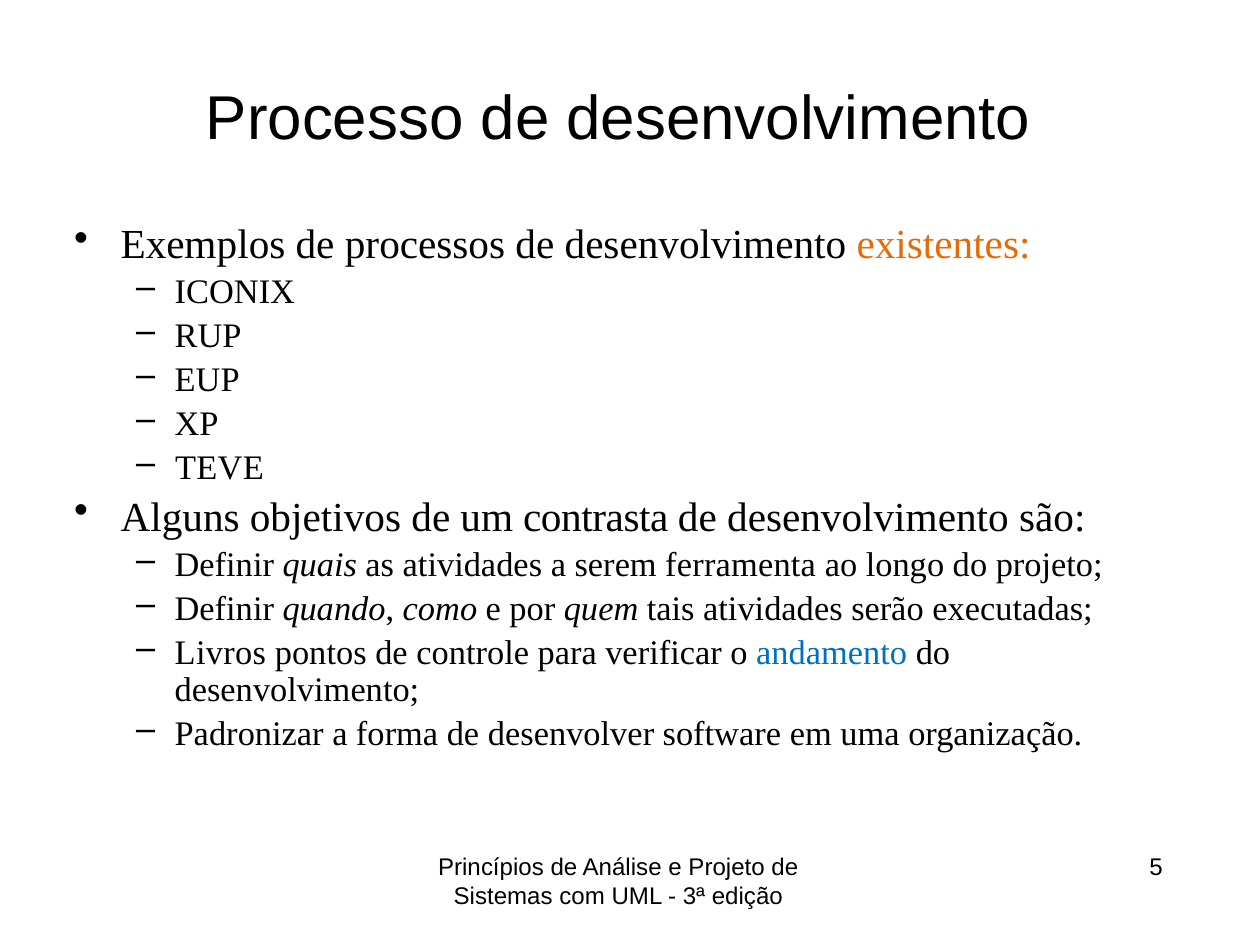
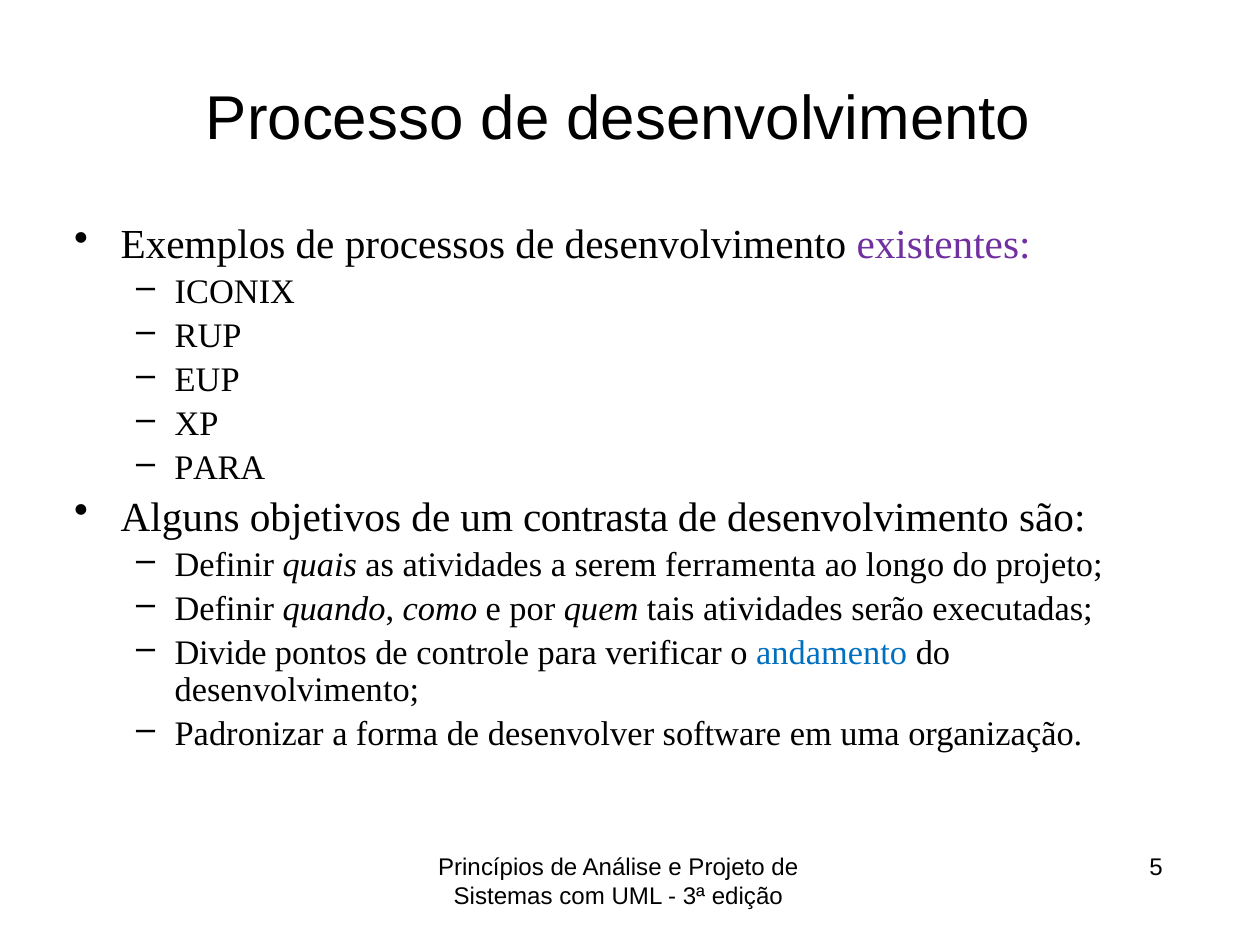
existentes colour: orange -> purple
TEVE at (219, 468): TEVE -> PARA
Livros: Livros -> Divide
